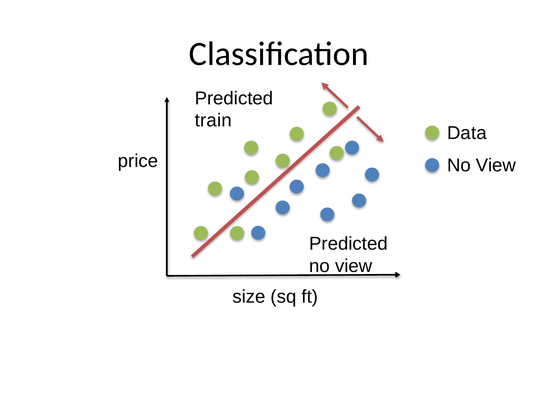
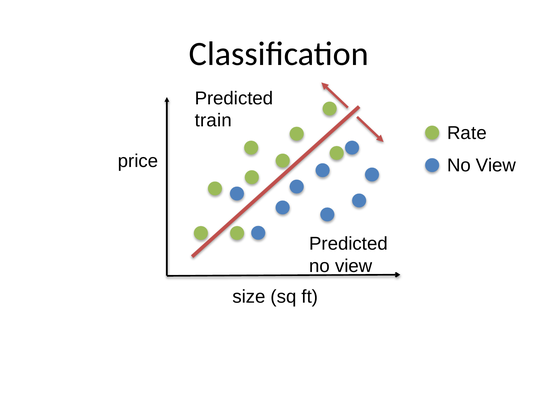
Data: Data -> Rate
